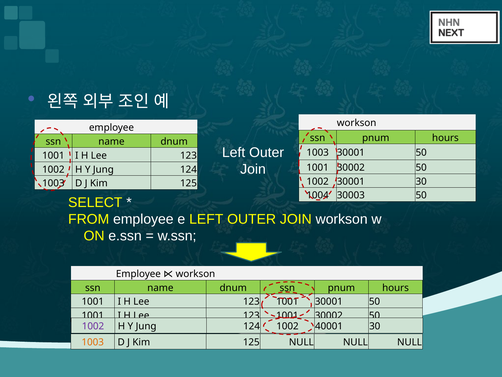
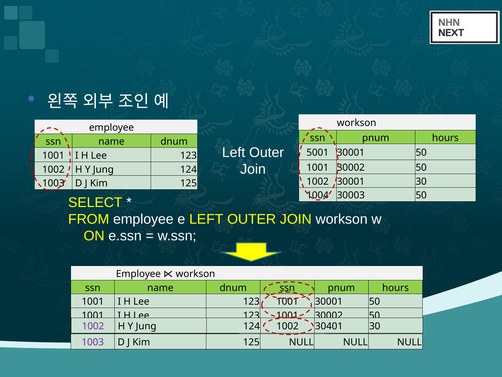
1003 at (318, 153): 1003 -> 5001
40001: 40001 -> 30401
1003 at (93, 342) colour: orange -> purple
